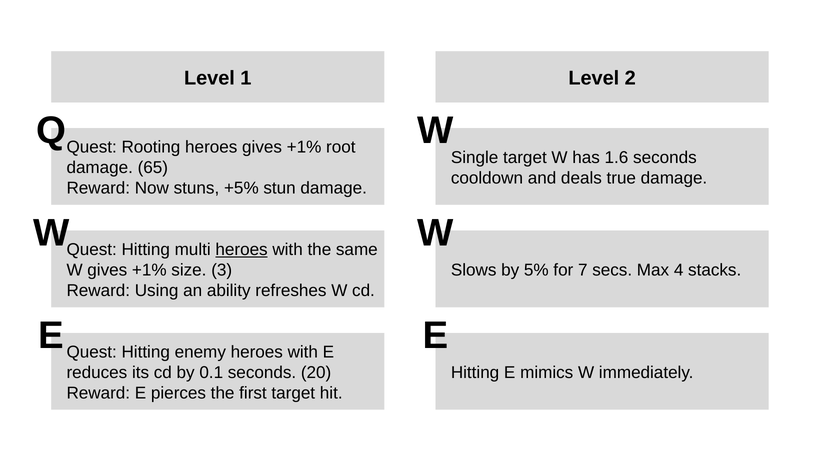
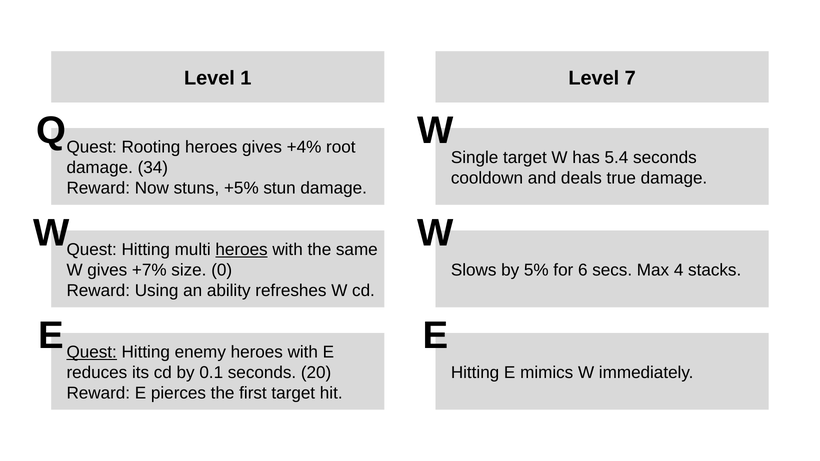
2: 2 -> 7
heroes gives +1%: +1% -> +4%
1.6: 1.6 -> 5.4
65: 65 -> 34
W gives +1%: +1% -> +7%
3: 3 -> 0
7: 7 -> 6
Quest at (92, 352) underline: none -> present
